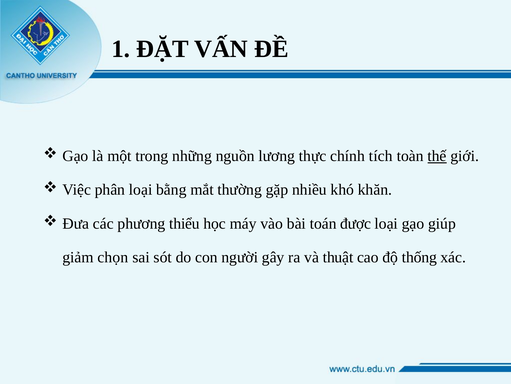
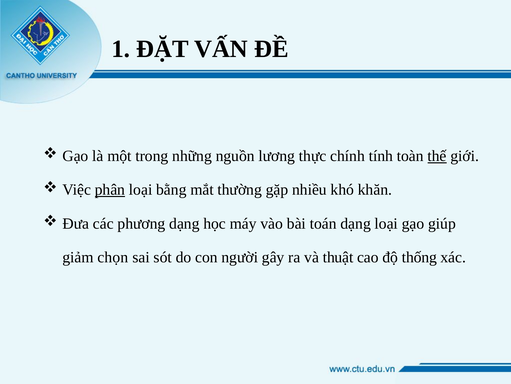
tích: tích -> tính
phân underline: none -> present
phương thiểu: thiểu -> dạng
toán được: được -> dạng
